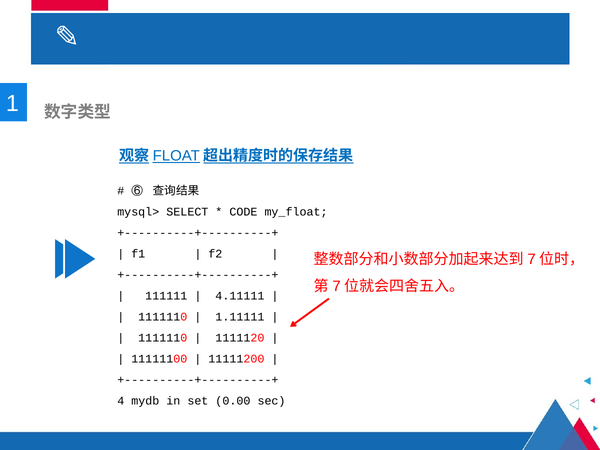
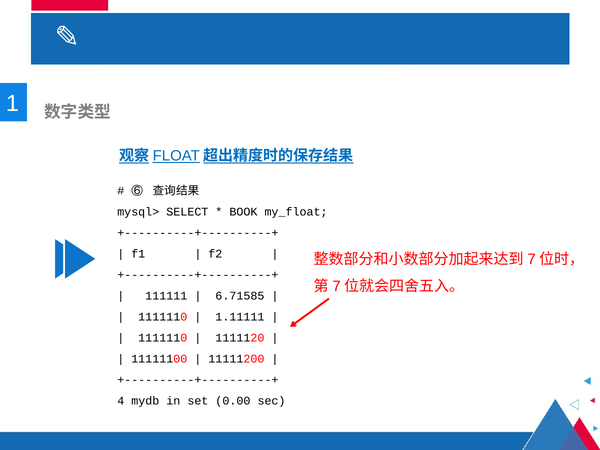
CODE: CODE -> BOOK
4.11111: 4.11111 -> 6.71585
